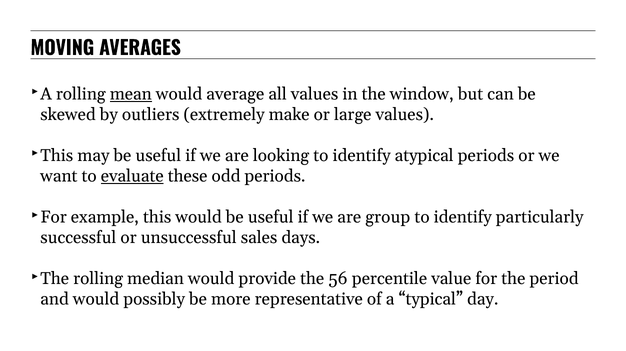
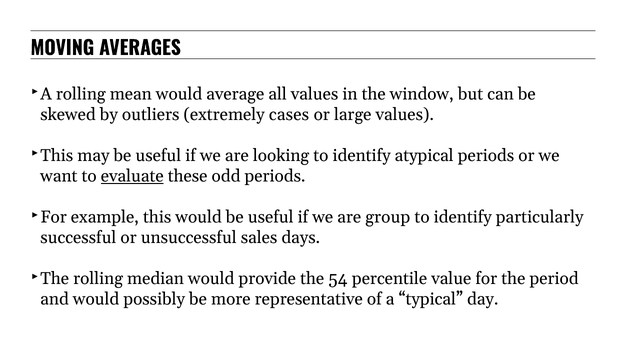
mean underline: present -> none
make: make -> cases
56: 56 -> 54
